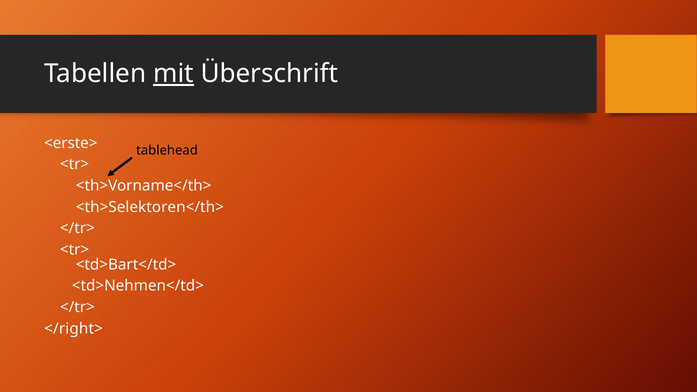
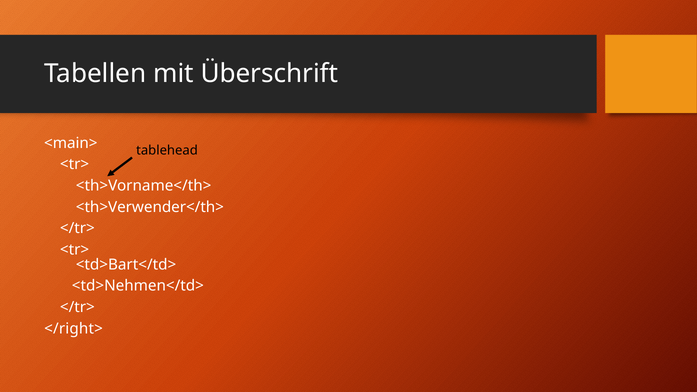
mit underline: present -> none
<erste>: <erste> -> <main>
<th>Selektoren</th>: <th>Selektoren</th> -> <th>Verwender</th>
